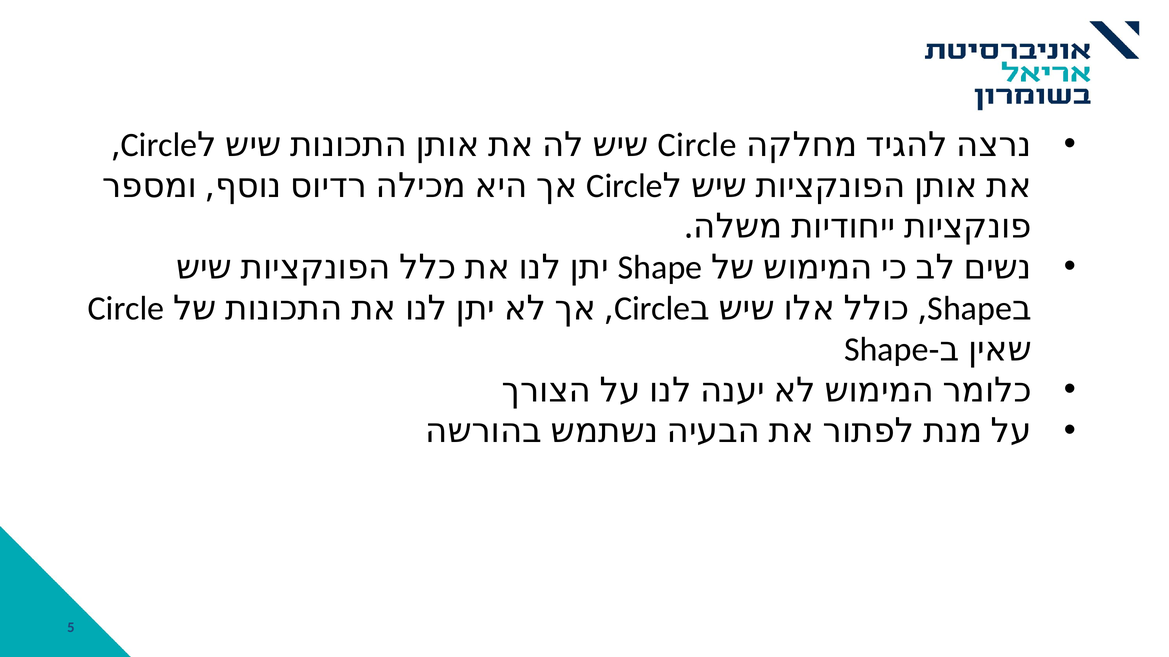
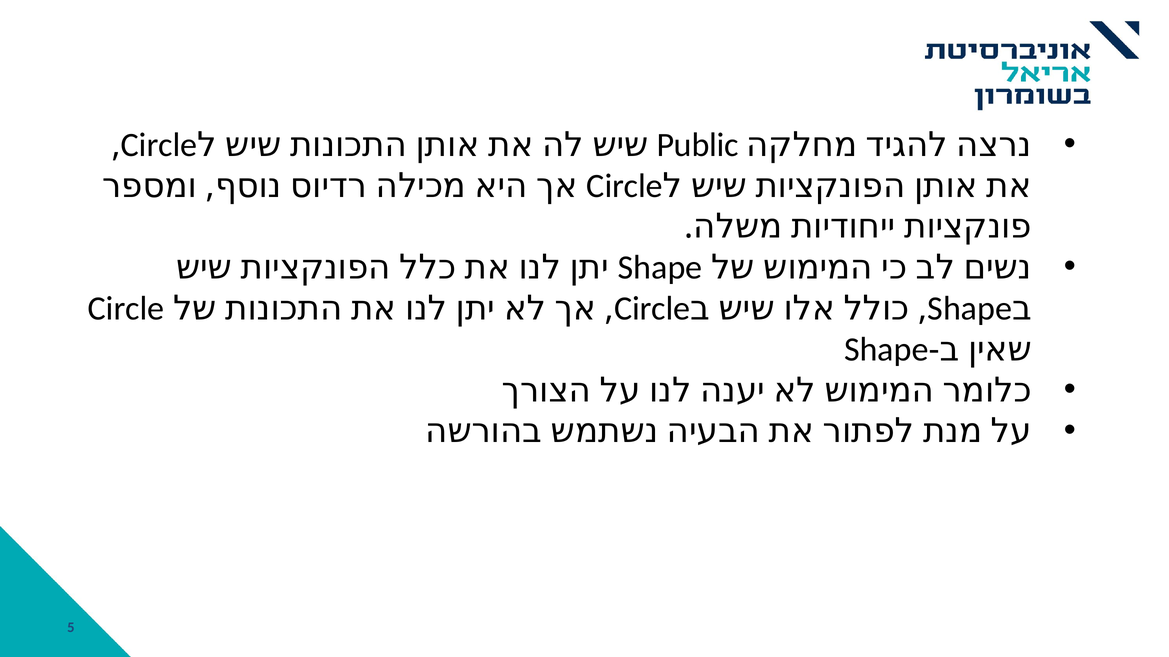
Circle at (697, 145): Circle -> Public
